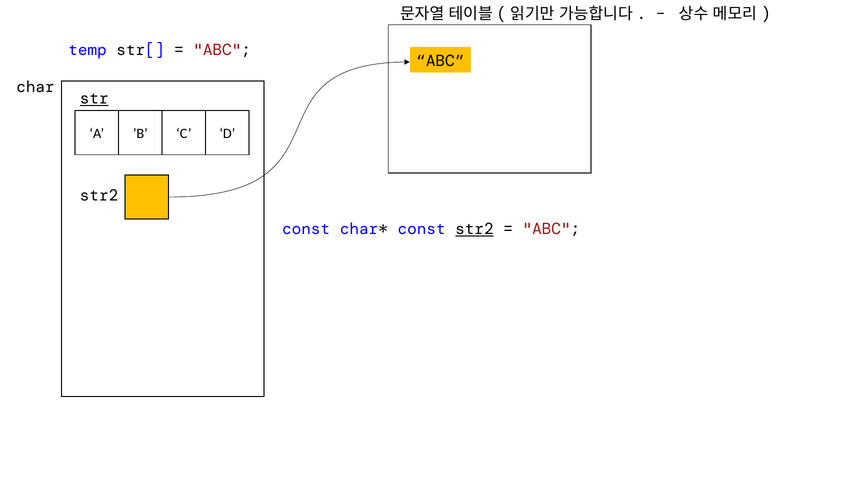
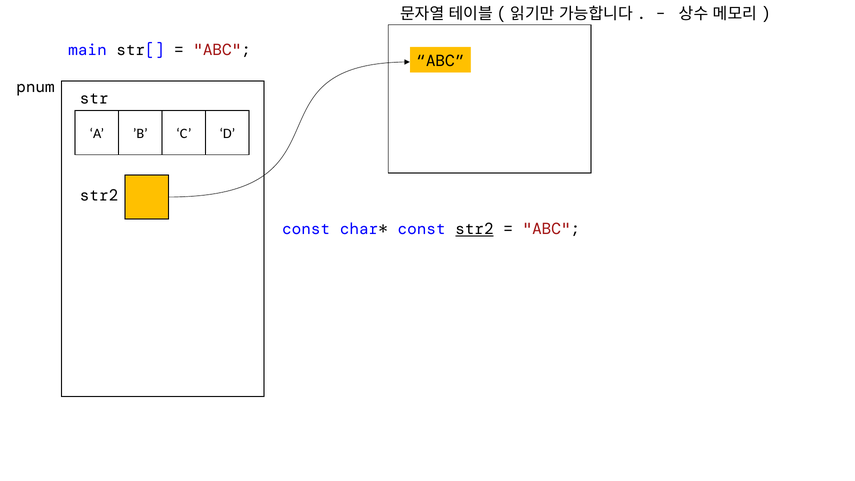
temp: temp -> main
char: char -> pnum
str underline: present -> none
